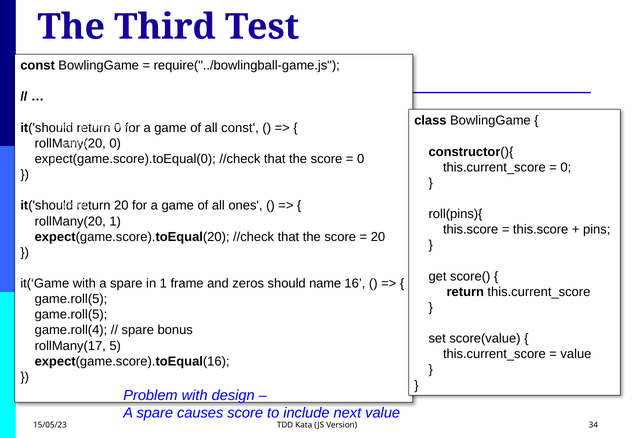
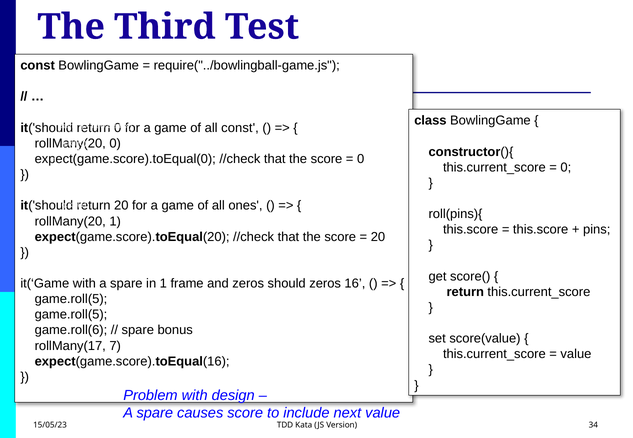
should name: name -> zeros
game.roll(4: game.roll(4 -> game.roll(6
5: 5 -> 7
